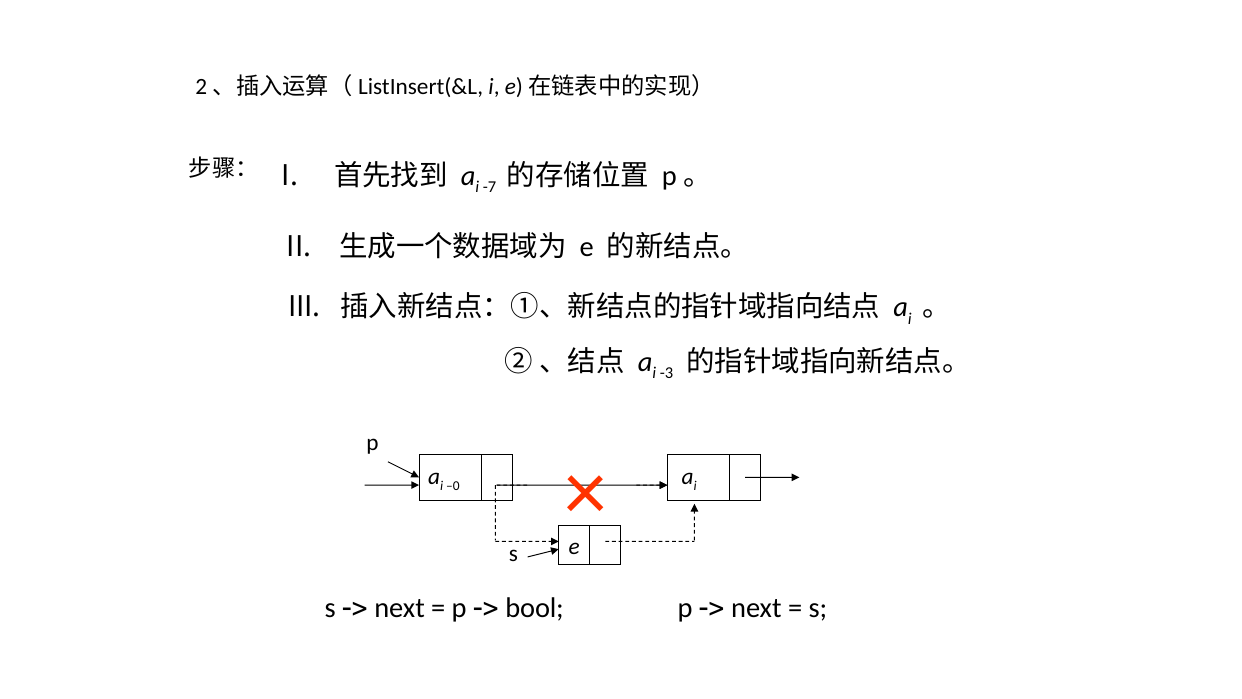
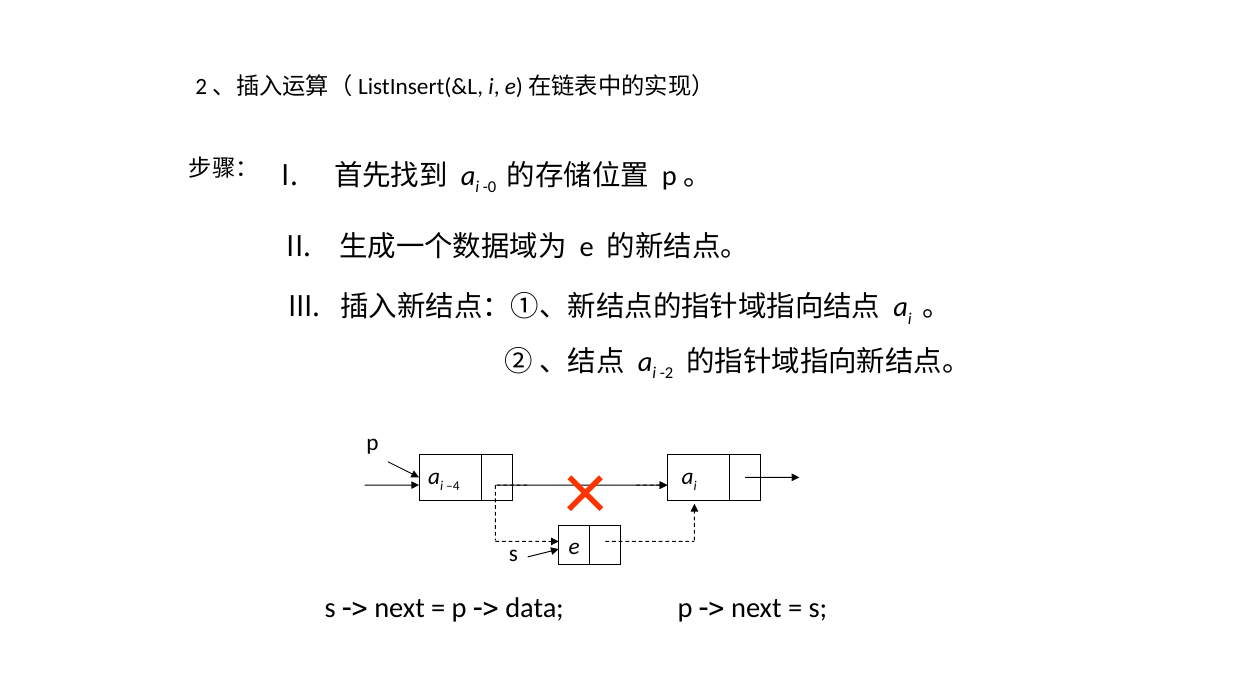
-7: -7 -> -0
-3: -3 -> -2
–0: –0 -> –4
bool: bool -> data
